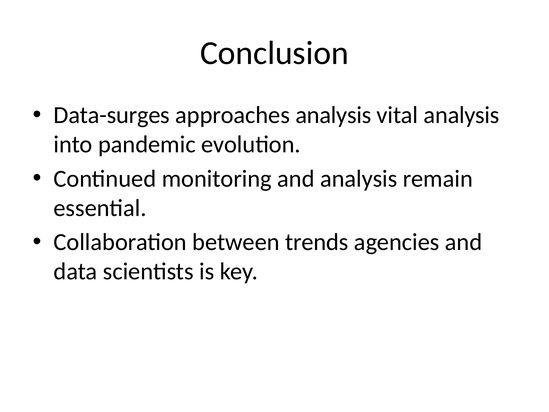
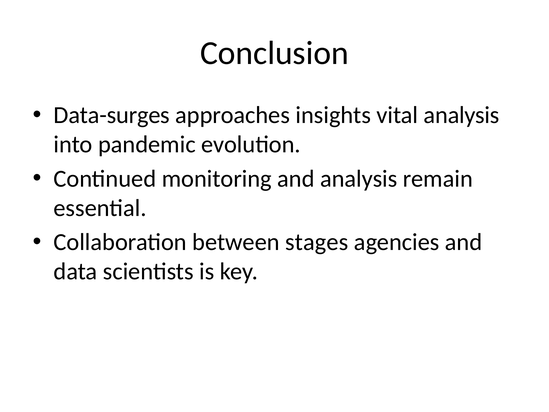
approaches analysis: analysis -> insights
trends: trends -> stages
